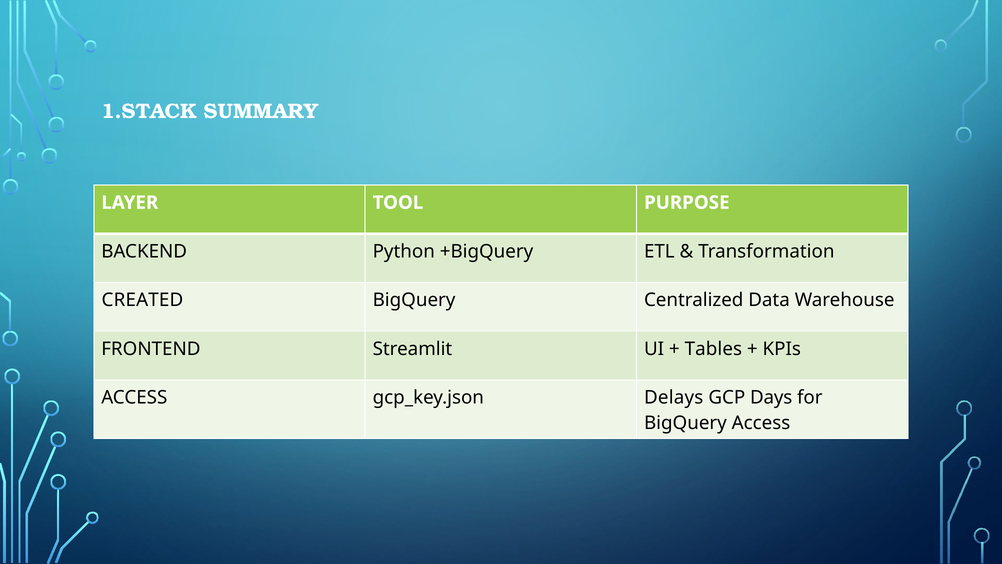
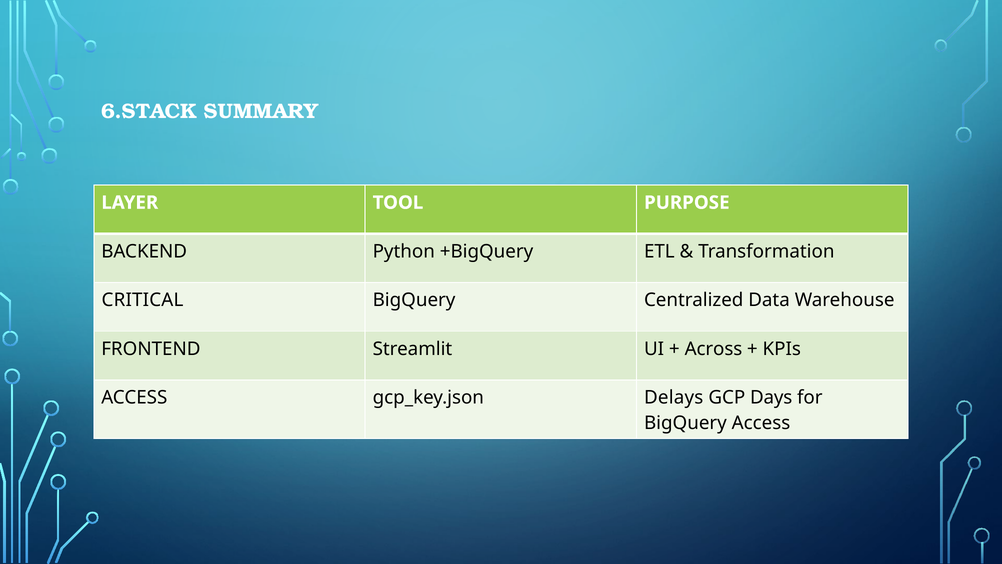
1.STACK: 1.STACK -> 6.STACK
CREATED: CREATED -> CRITICAL
Tables: Tables -> Across
